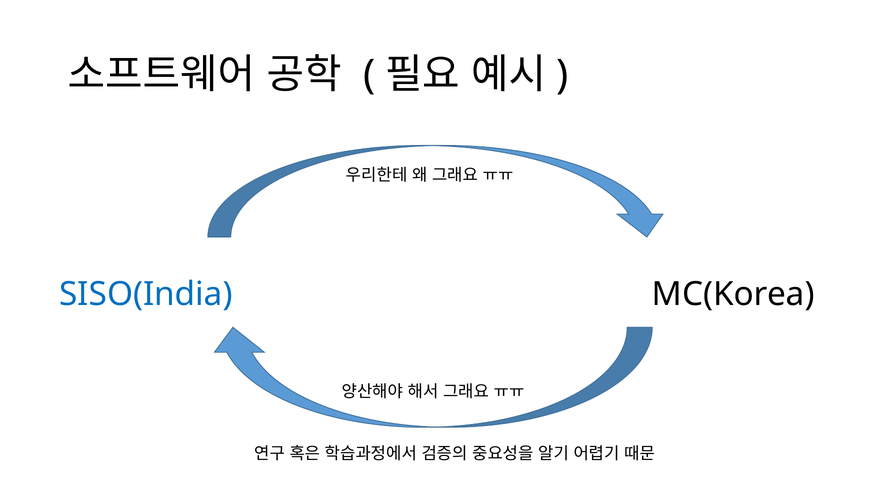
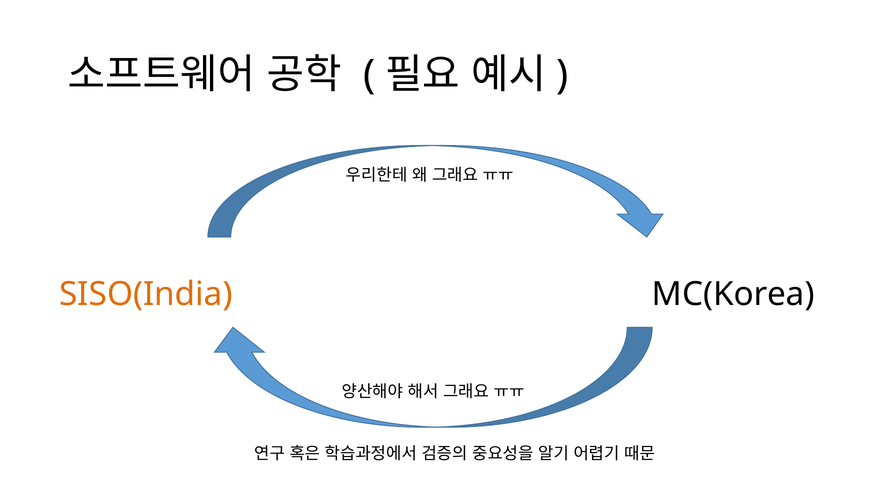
SISO(India colour: blue -> orange
